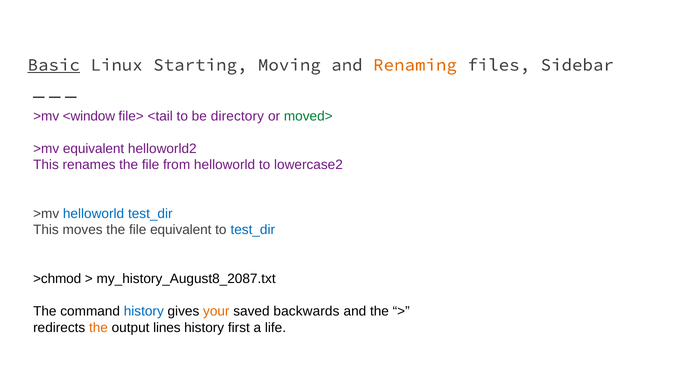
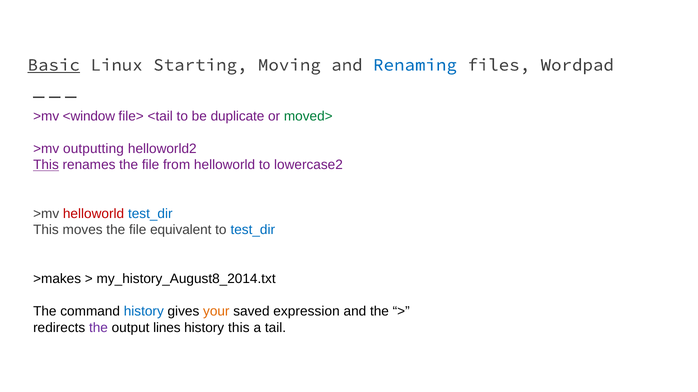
Renaming colour: orange -> blue
Sidebar: Sidebar -> Wordpad
directory: directory -> duplicate
>mv equivalent: equivalent -> outputting
This at (46, 165) underline: none -> present
helloworld at (94, 214) colour: blue -> red
>chmod: >chmod -> >makes
my_history_August8_2087.txt: my_history_August8_2087.txt -> my_history_August8_2014.txt
backwards: backwards -> expression
the at (98, 328) colour: orange -> purple
history first: first -> this
life: life -> tail
